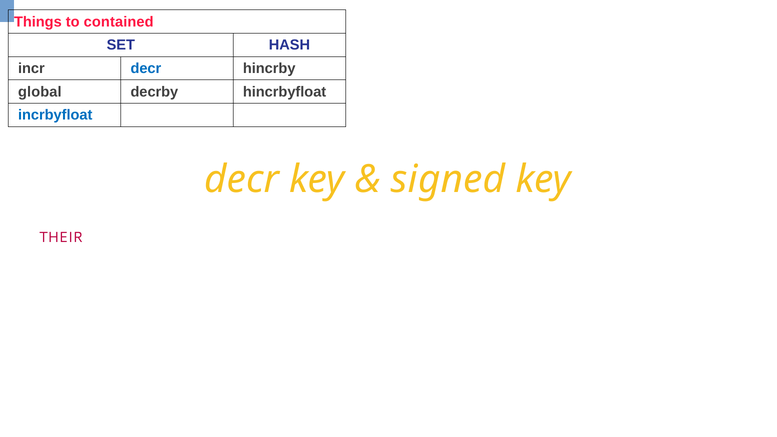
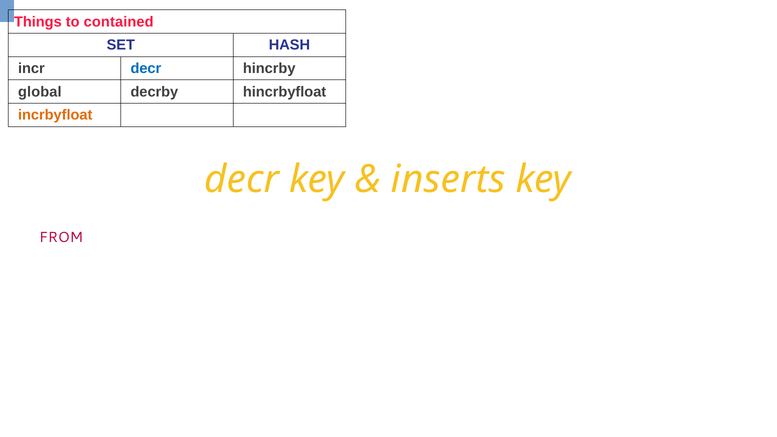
incrbyfloat colour: blue -> orange
signed: signed -> inserts
THEIR: THEIR -> FROM
